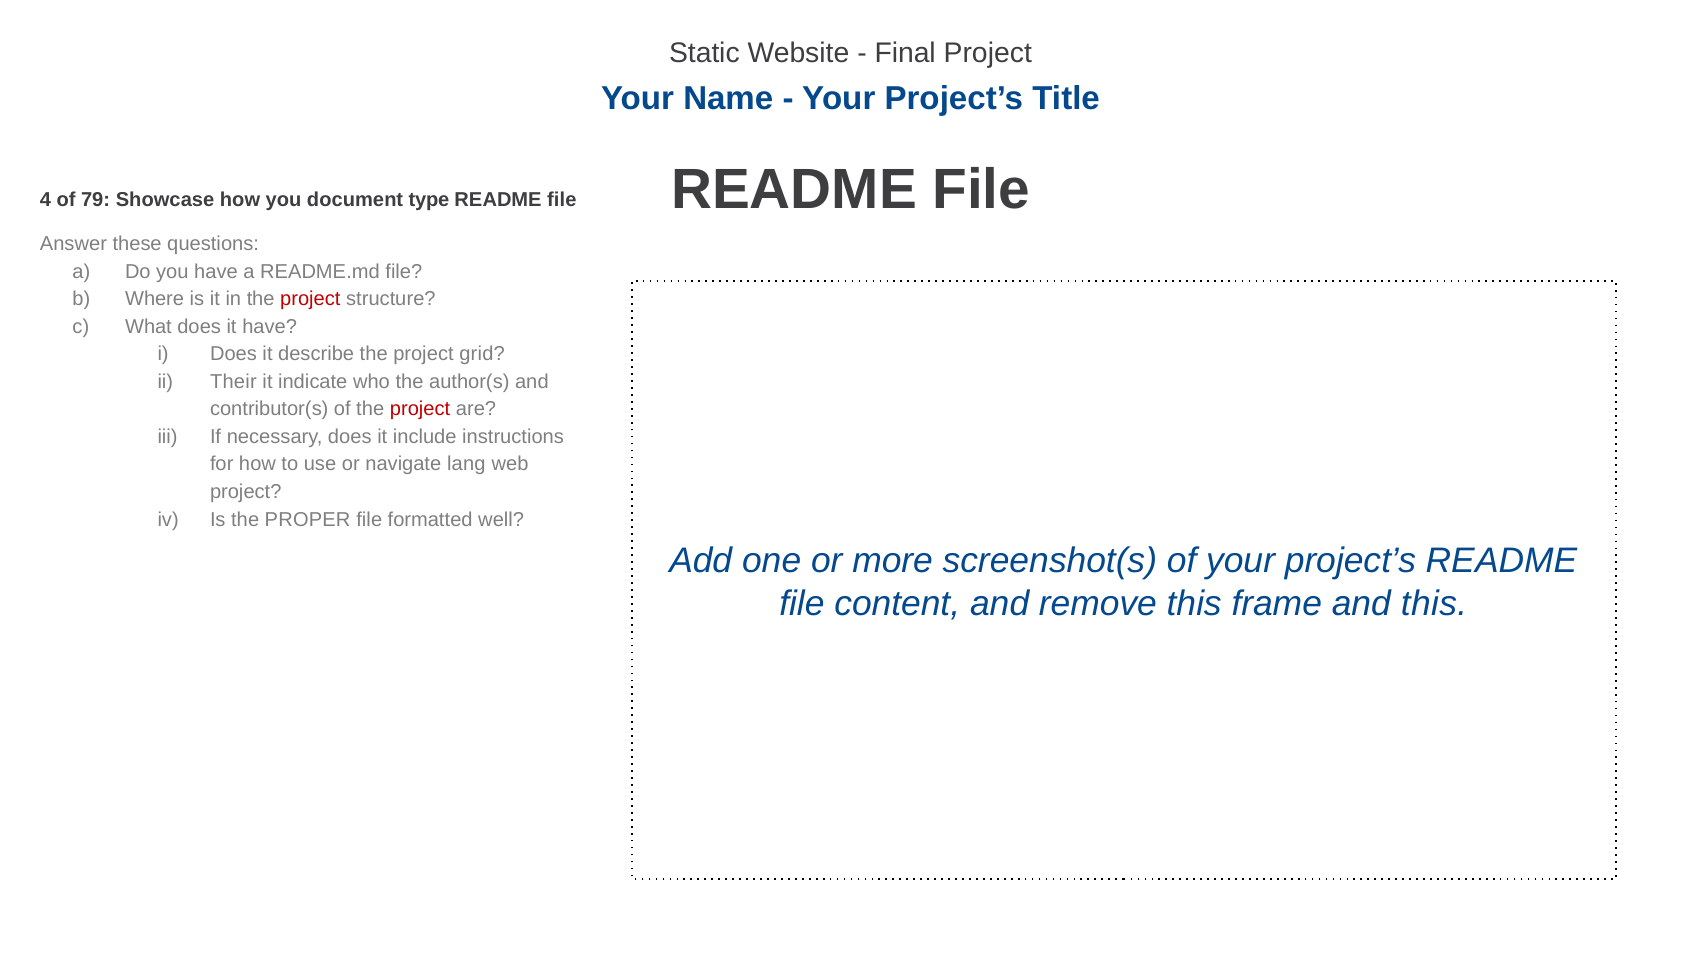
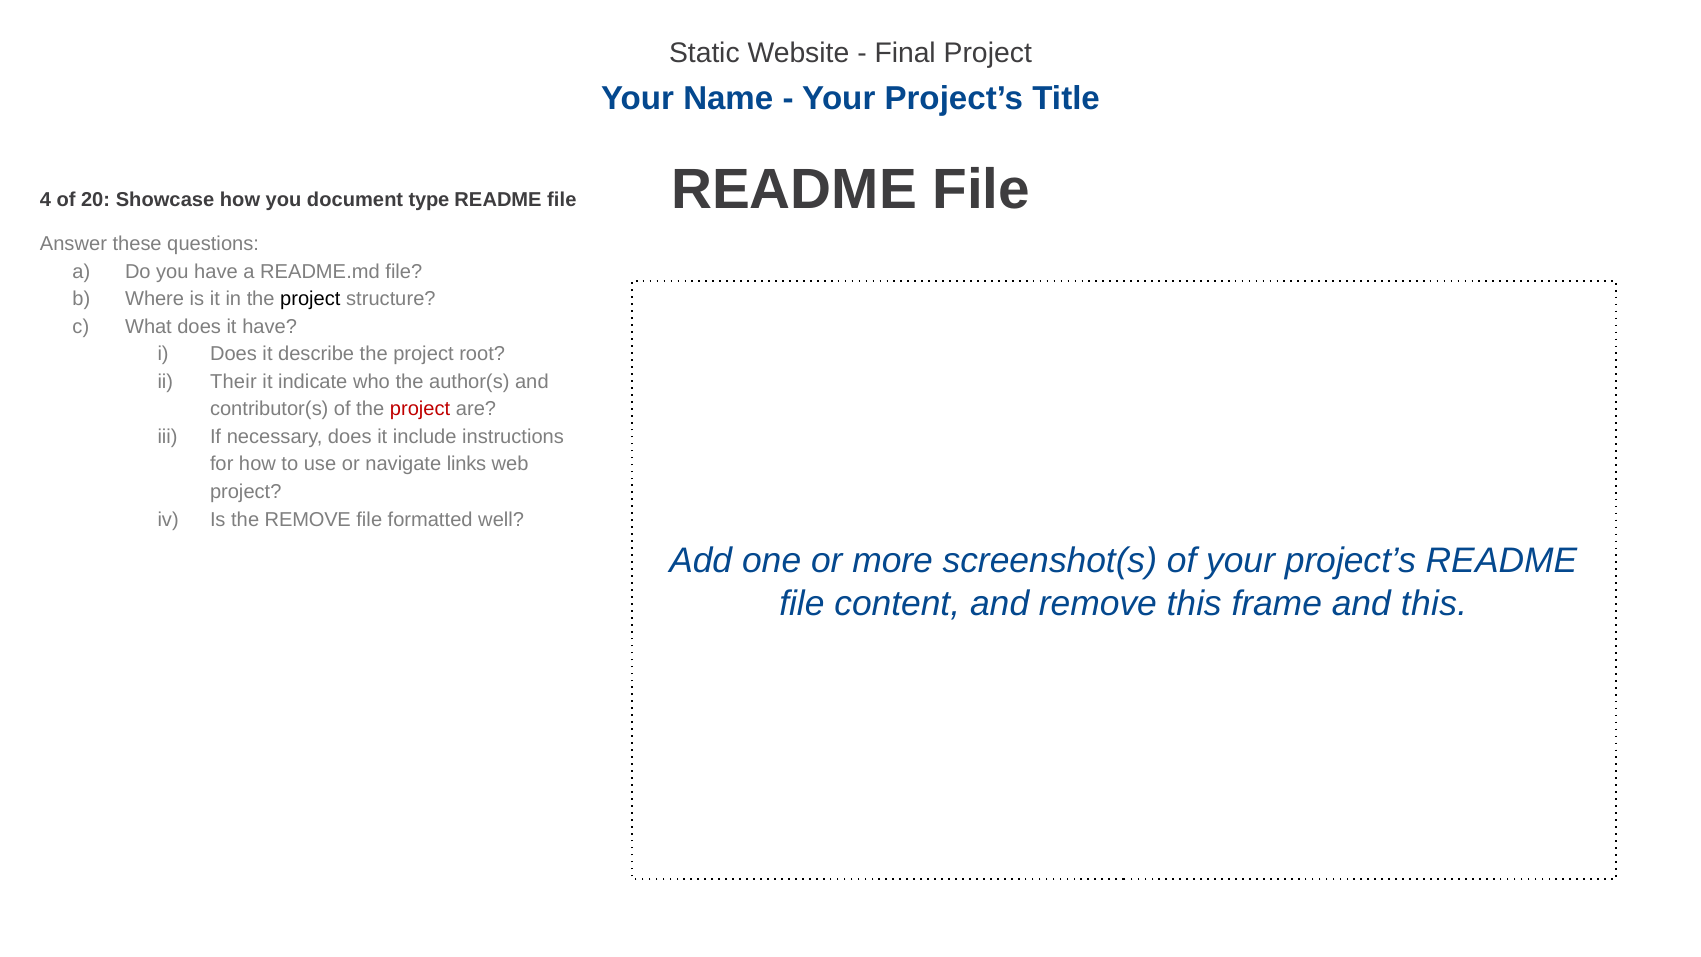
79: 79 -> 20
project at (310, 299) colour: red -> black
grid: grid -> root
lang: lang -> links
the PROPER: PROPER -> REMOVE
